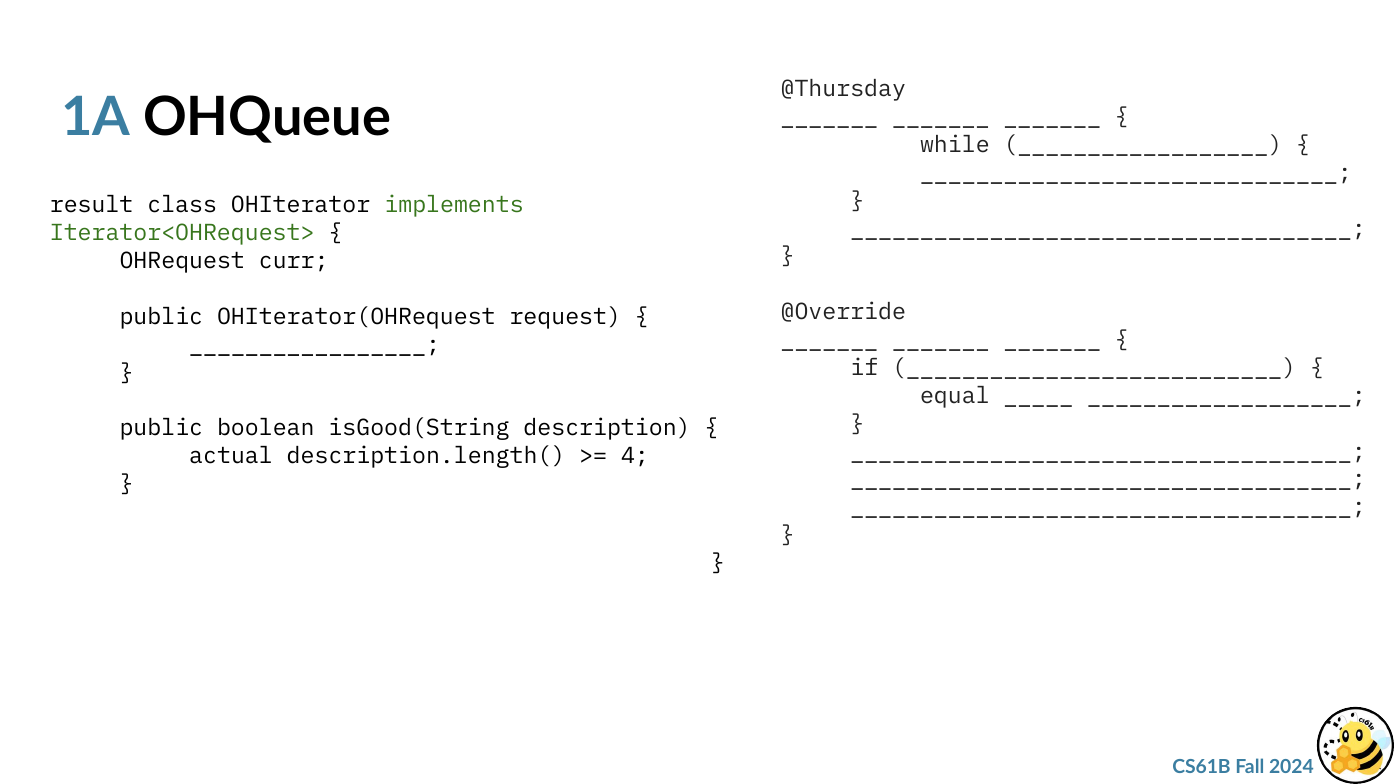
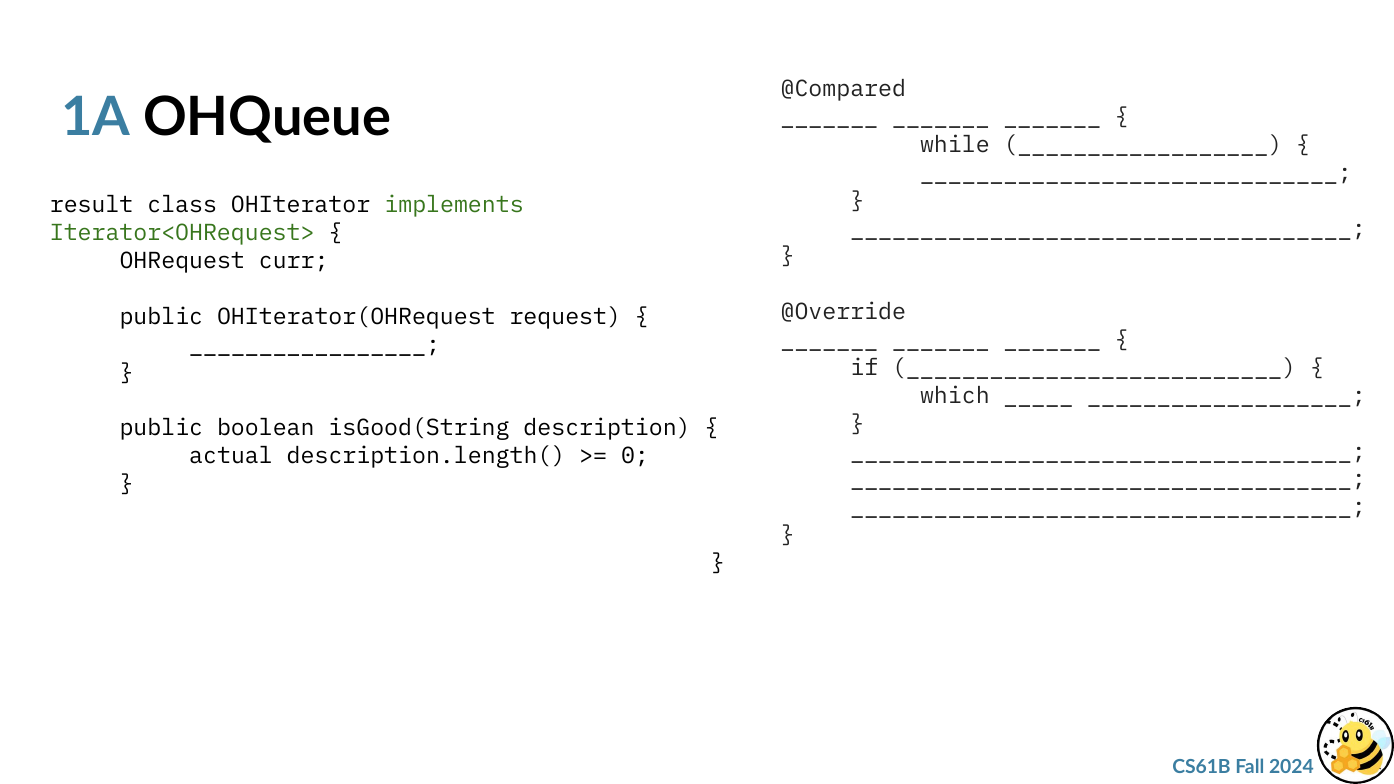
@Thursday: @Thursday -> @Compared
equal: equal -> which
4: 4 -> 0
